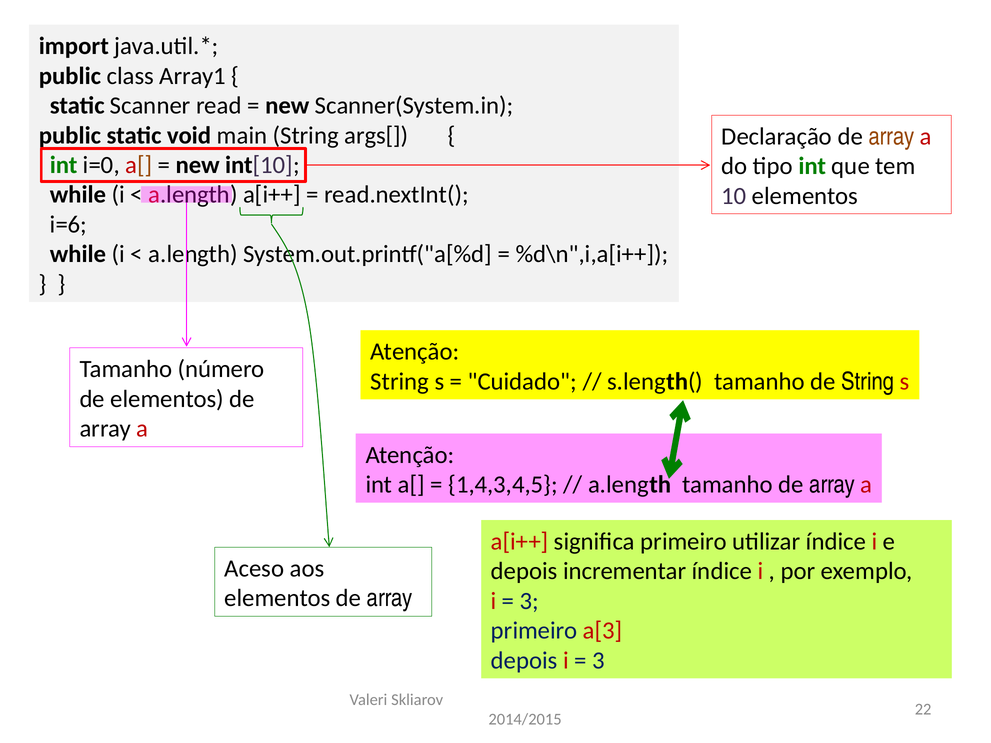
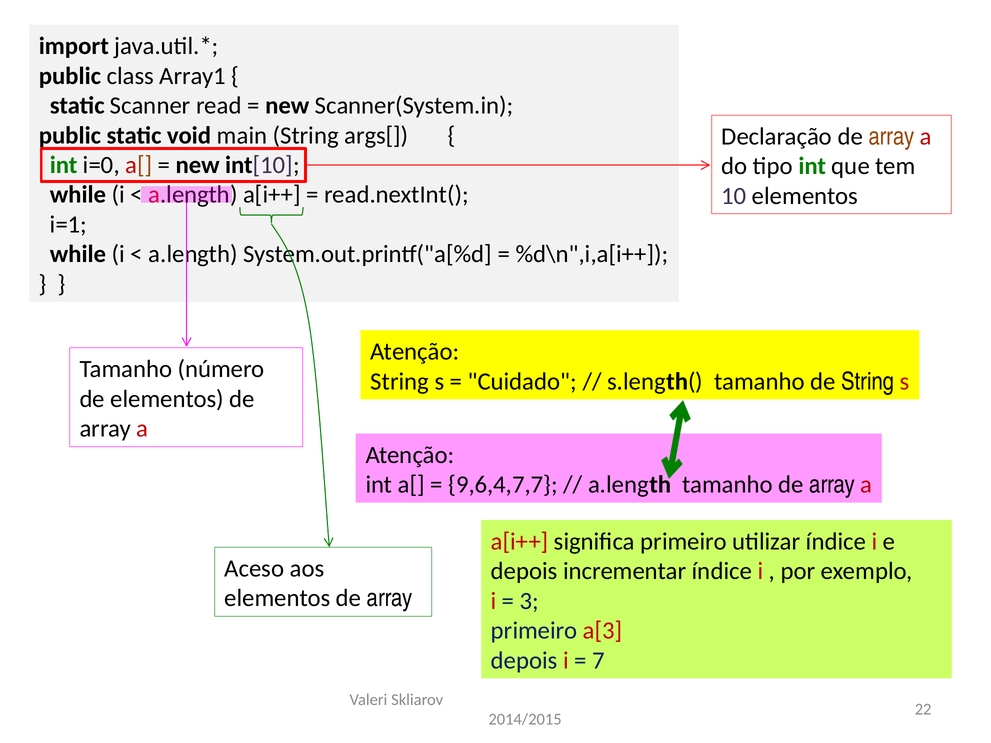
i=6: i=6 -> i=1
1,4,3,4,5: 1,4,3,4,5 -> 9,6,4,7,7
3 at (599, 661): 3 -> 7
